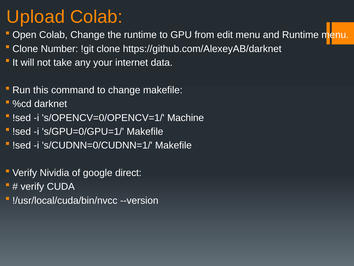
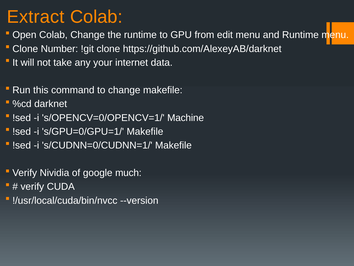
Upload: Upload -> Extract
direct: direct -> much
